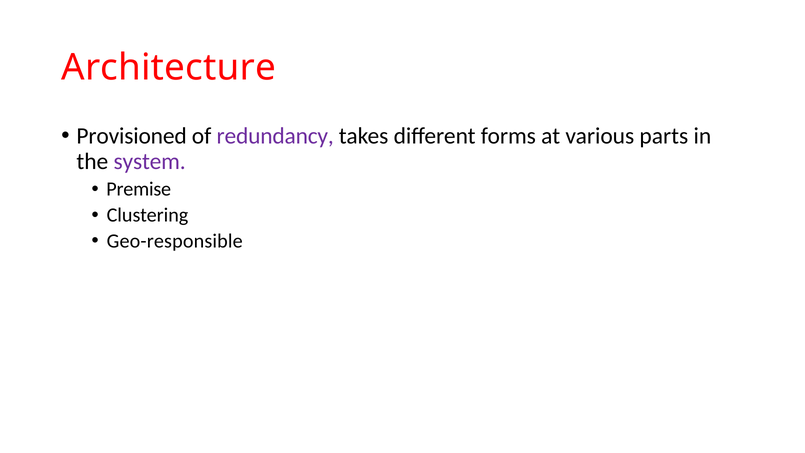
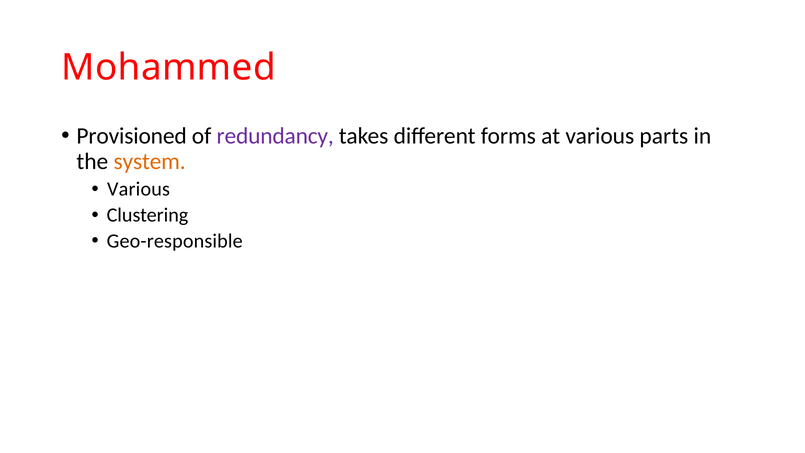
Architecture: Architecture -> Mohammed
system colour: purple -> orange
Premise at (139, 189): Premise -> Various
